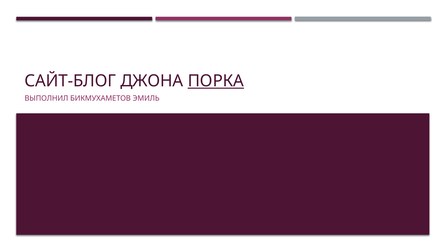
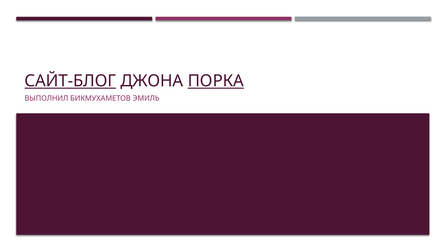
САЙТ-БЛОГ underline: none -> present
